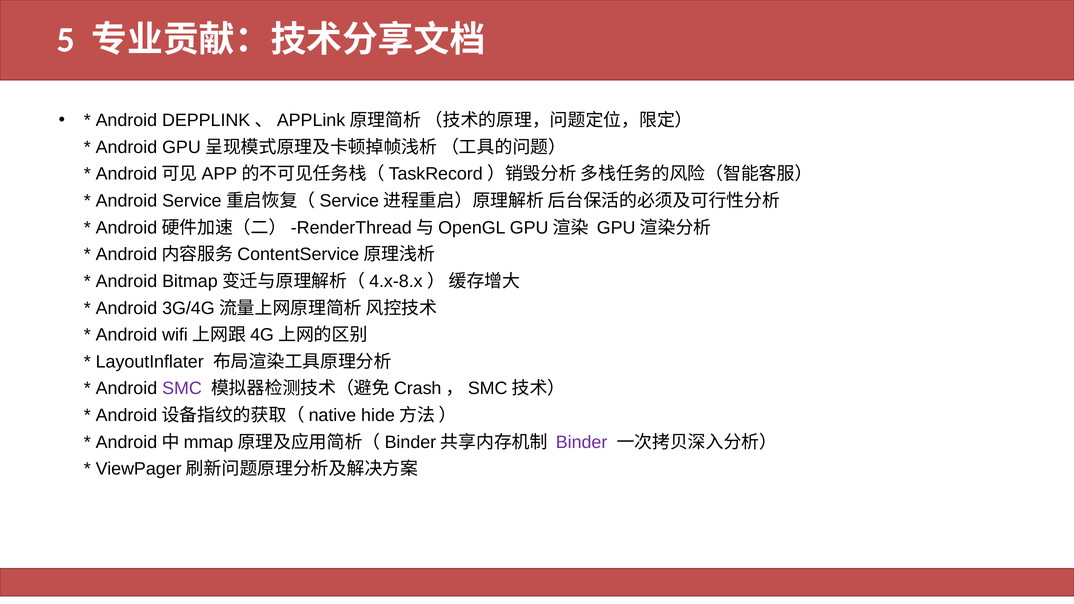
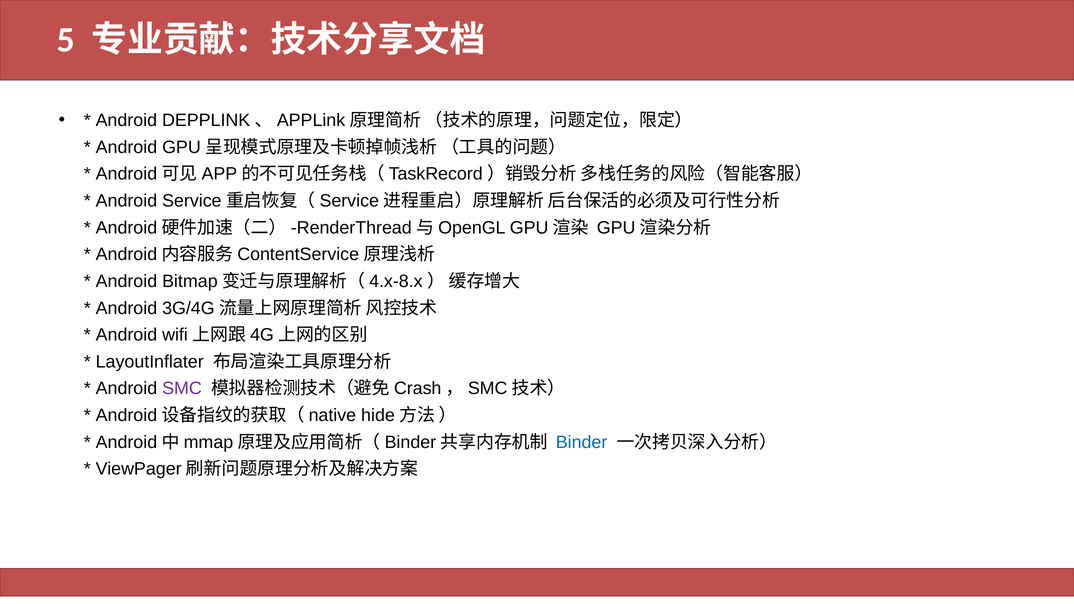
Binder colour: purple -> blue
